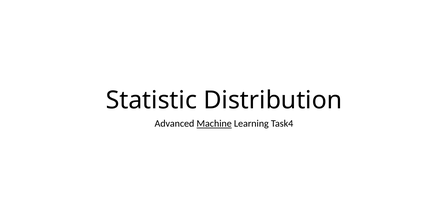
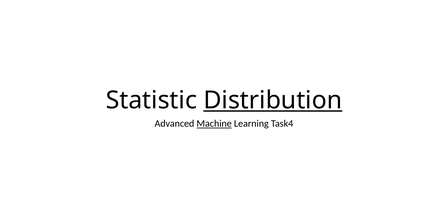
Distribution underline: none -> present
